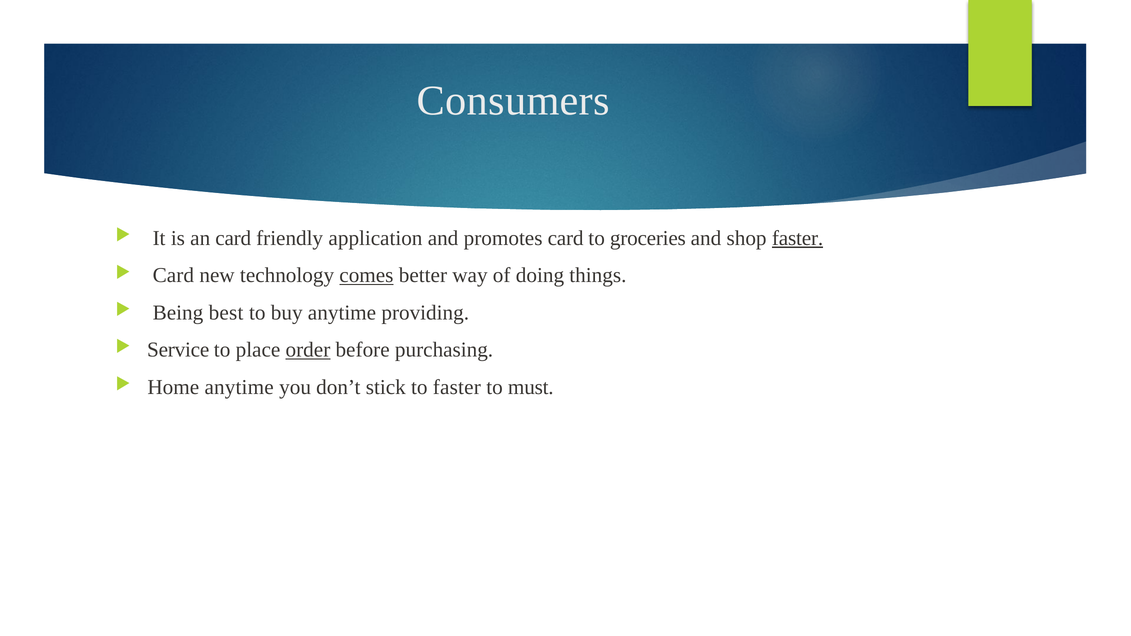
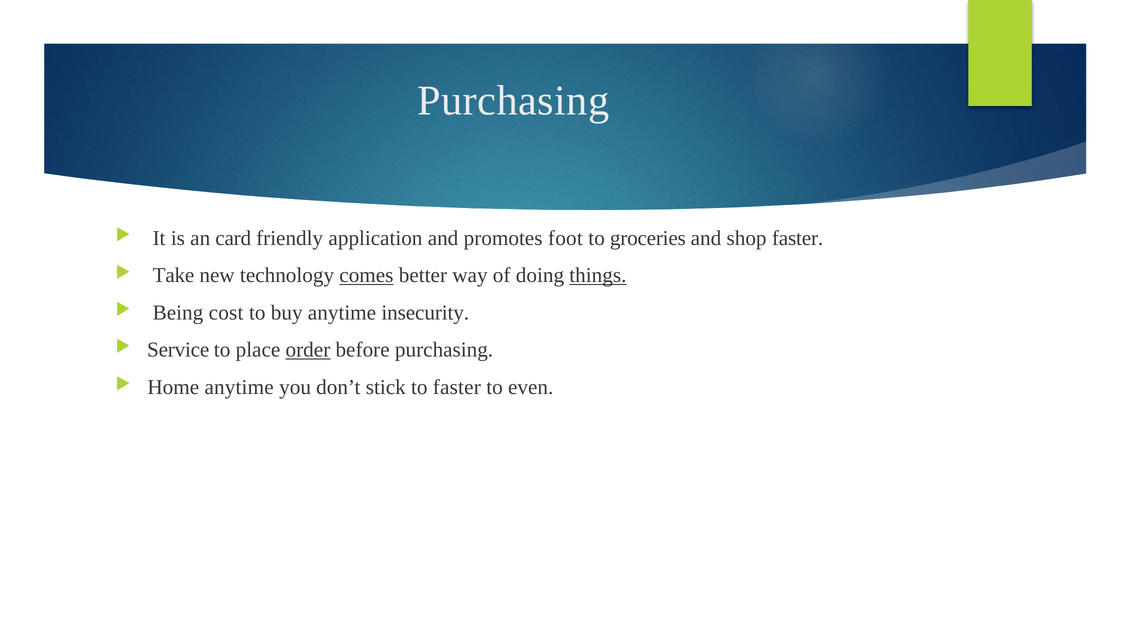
Consumers at (513, 101): Consumers -> Purchasing
promotes card: card -> foot
faster at (798, 238) underline: present -> none
Card at (173, 276): Card -> Take
things underline: none -> present
best: best -> cost
providing: providing -> insecurity
must: must -> even
